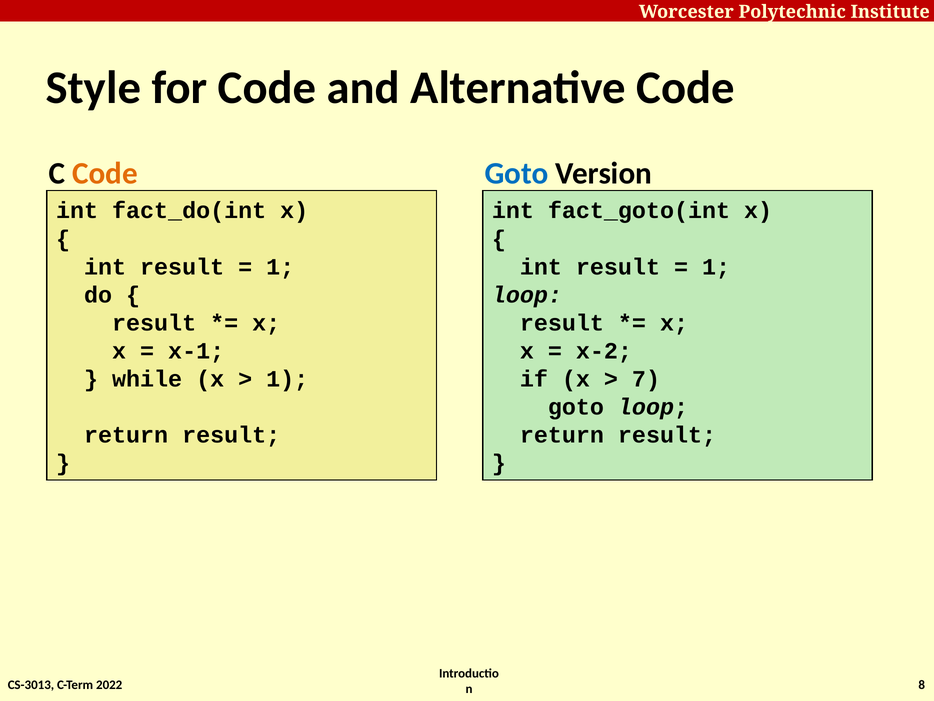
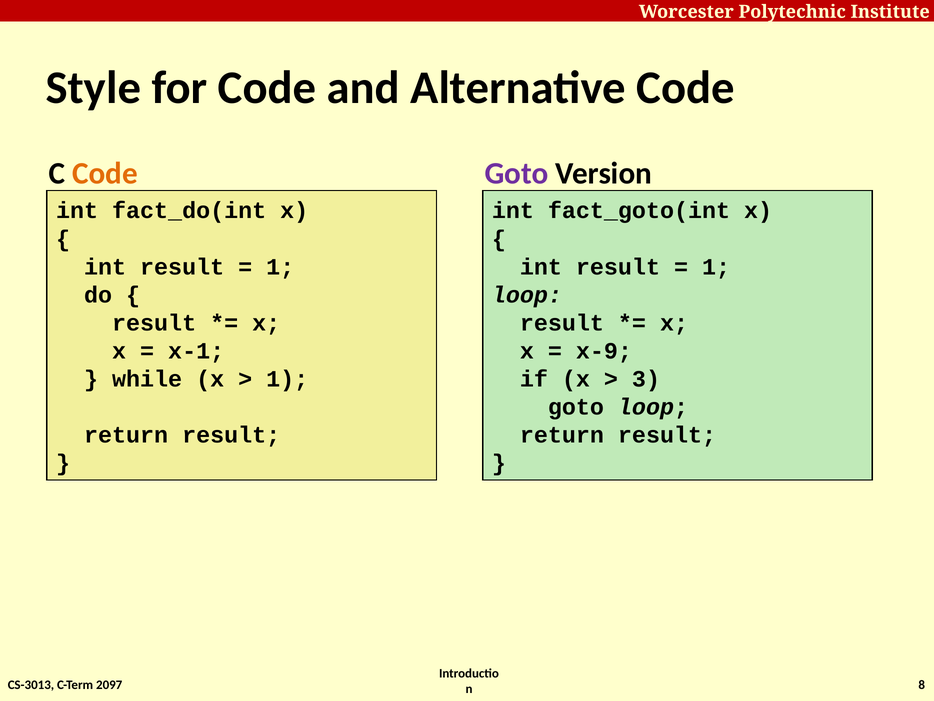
Goto at (517, 173) colour: blue -> purple
x-2: x-2 -> x-9
7: 7 -> 3
2022: 2022 -> 2097
